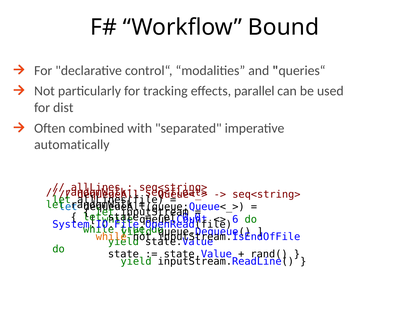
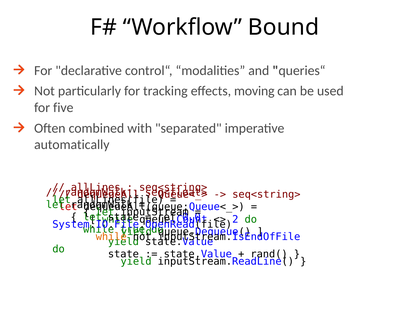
parallel: parallel -> moving
dist: dist -> five
let at (68, 207) colour: blue -> red
6: 6 -> 2
